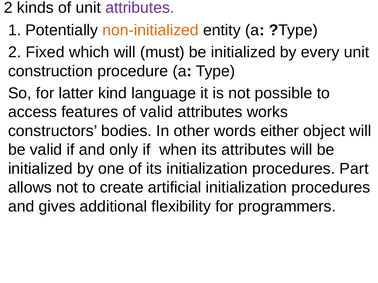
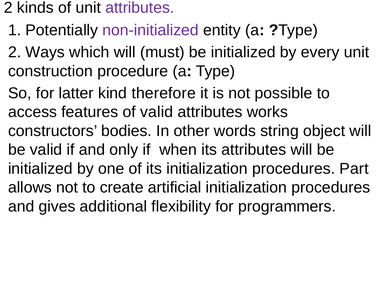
non-initialized colour: orange -> purple
Fixed: Fixed -> Ways
language: language -> therefore
either: either -> string
